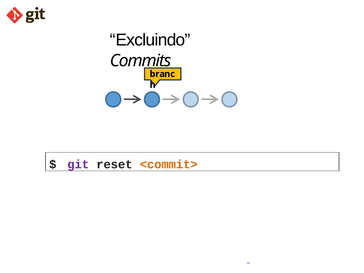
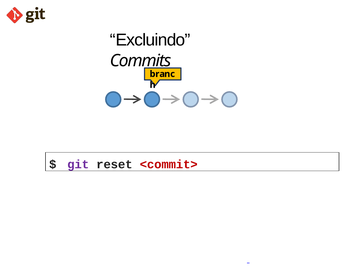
<commit> colour: orange -> red
